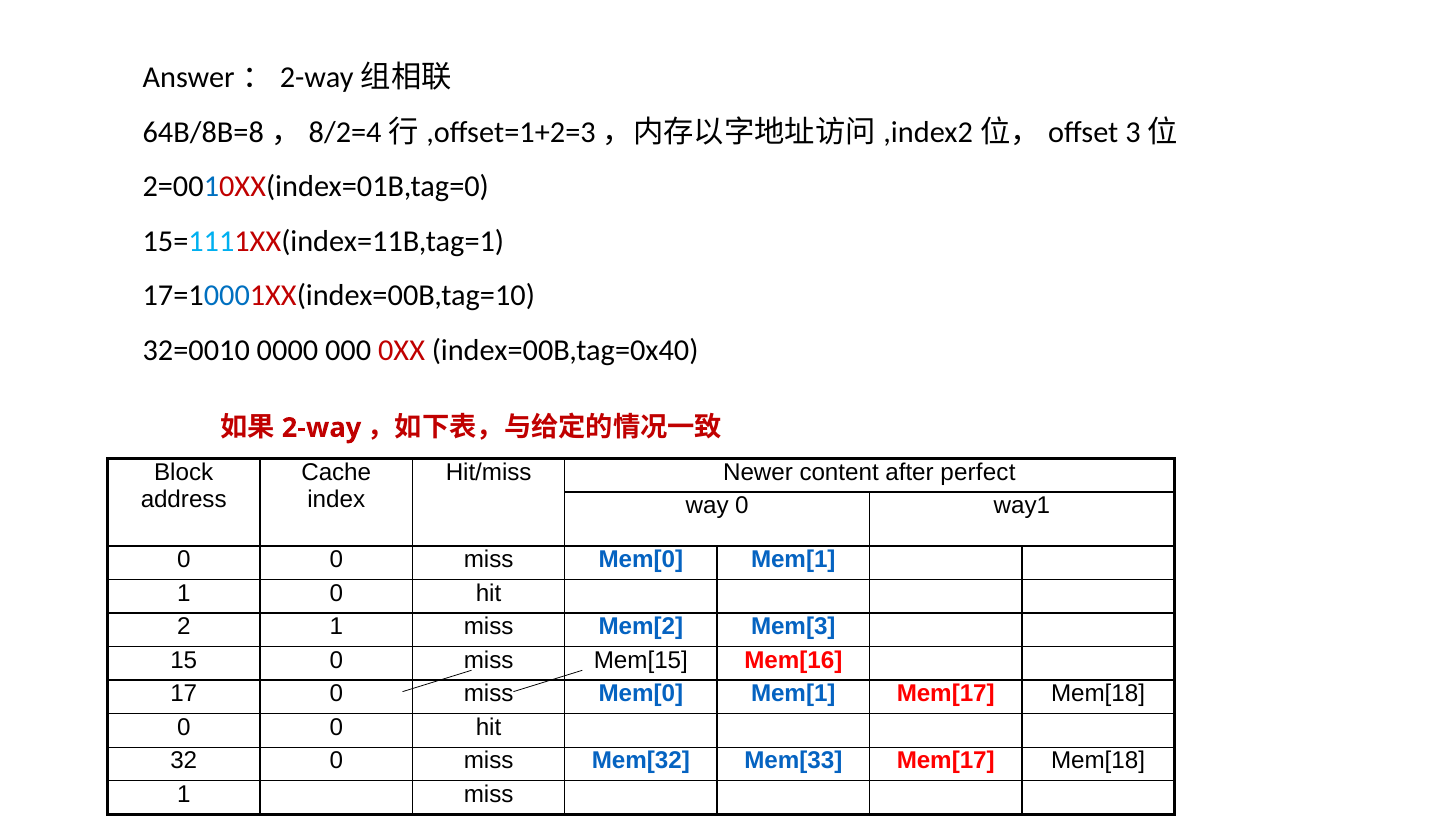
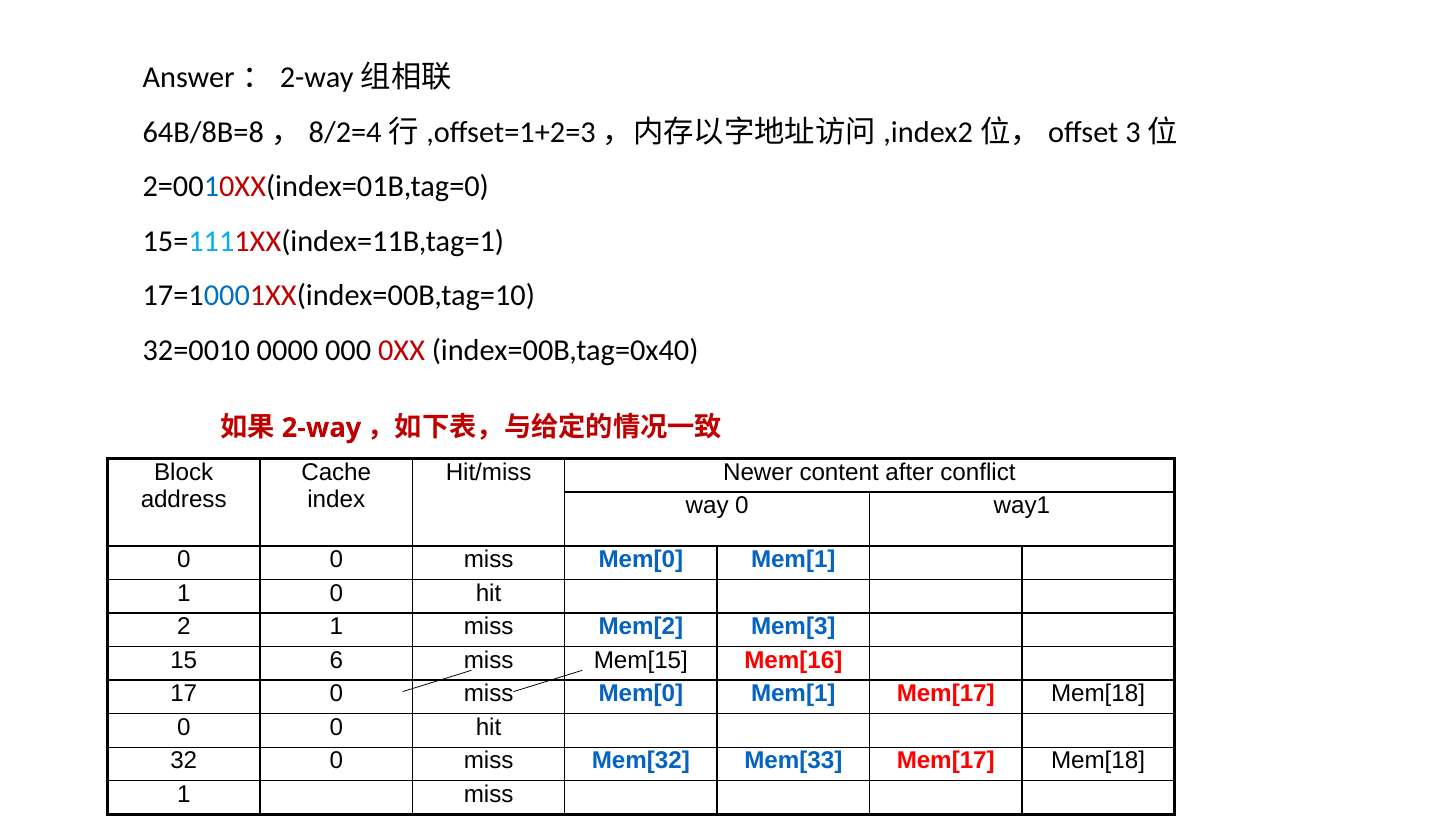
perfect: perfect -> conflict
15 0: 0 -> 6
